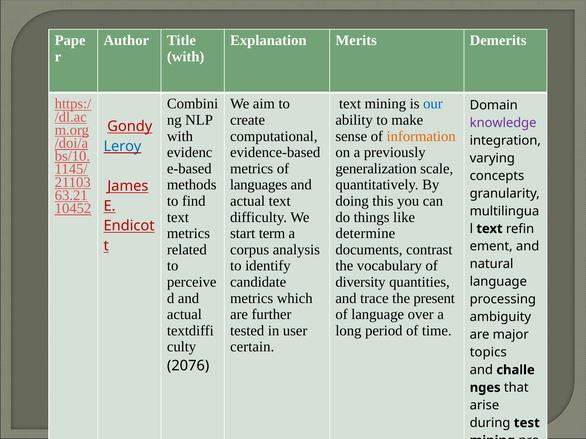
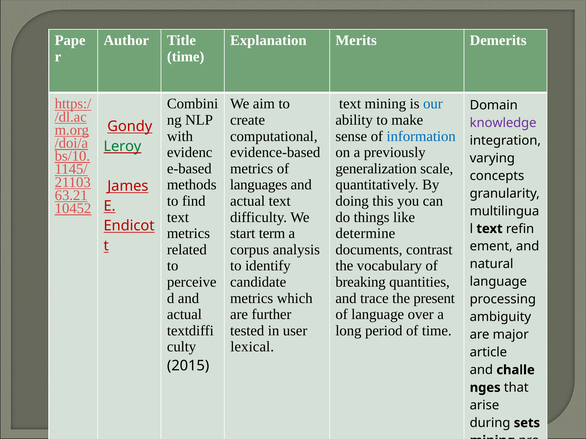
with at (186, 57): with -> time
information colour: orange -> blue
Leroy colour: blue -> green
diversity: diversity -> breaking
certain: certain -> lexical
topics: topics -> article
2076: 2076 -> 2015
test: test -> sets
